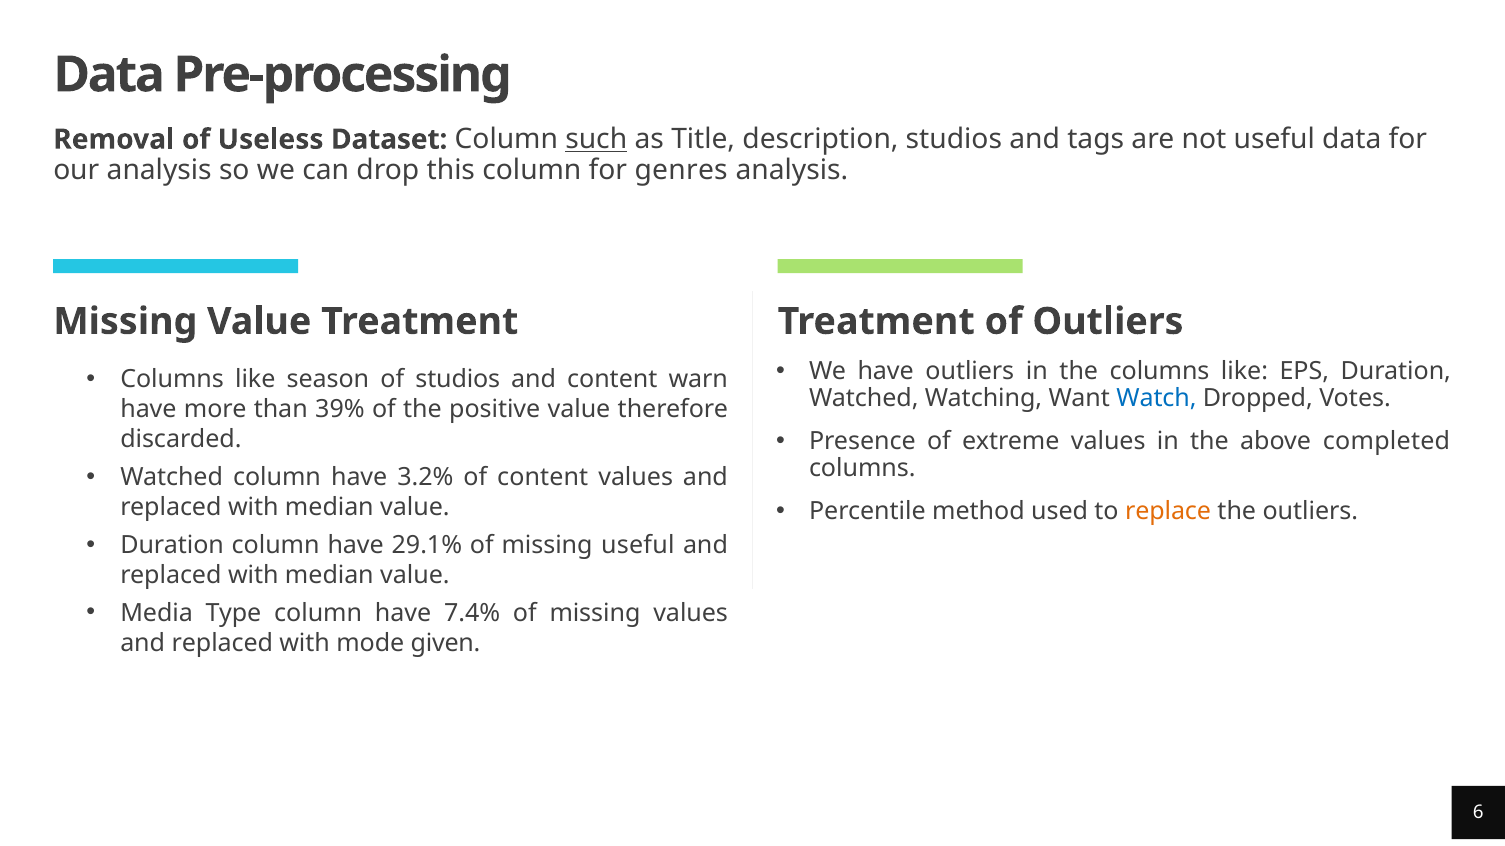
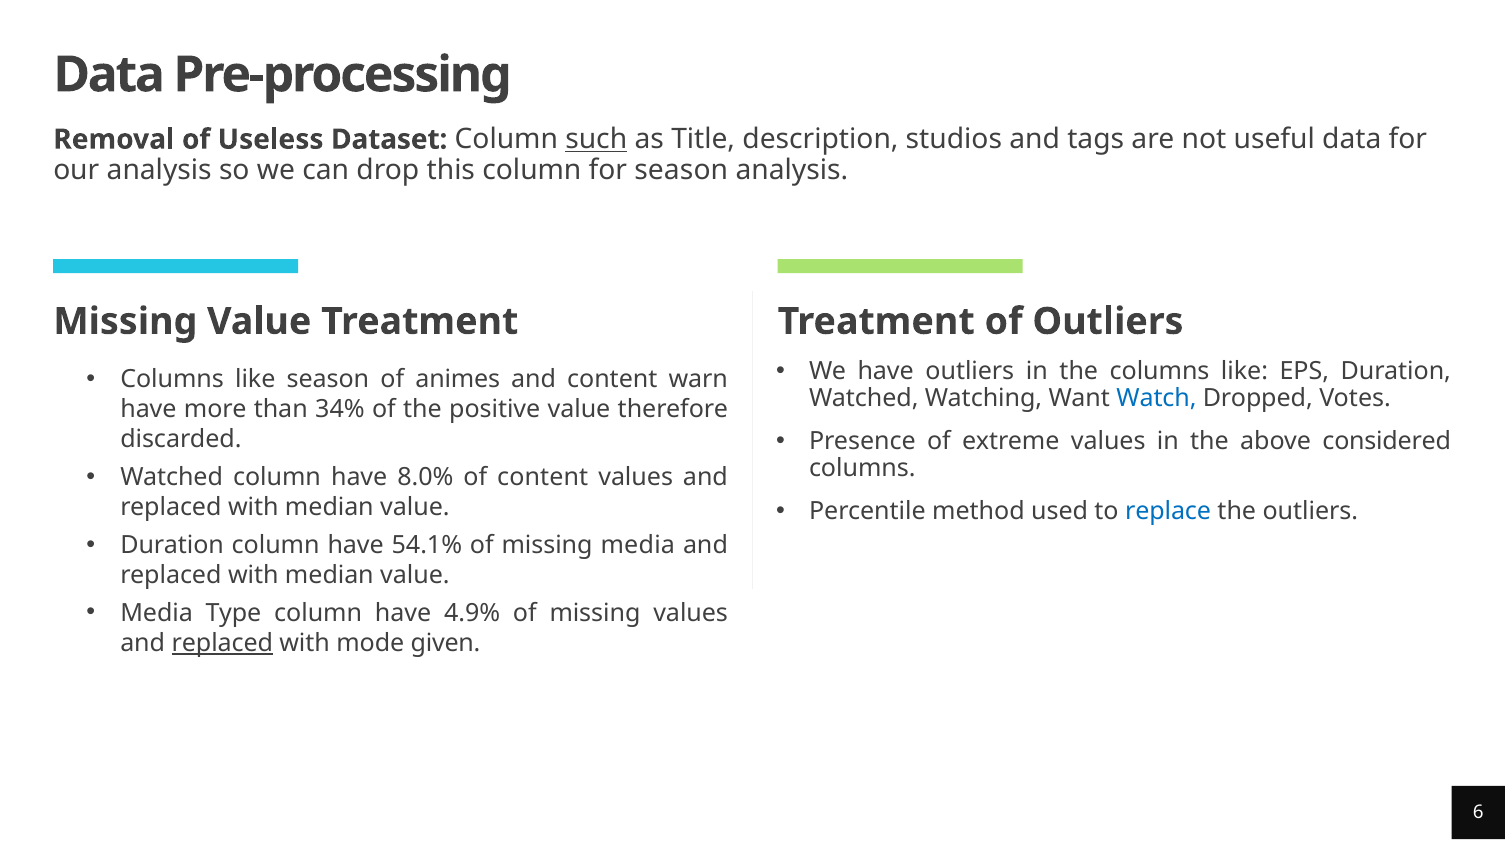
for genres: genres -> season
of studios: studios -> animes
39%: 39% -> 34%
completed: completed -> considered
3.2%: 3.2% -> 8.0%
replace colour: orange -> blue
29.1%: 29.1% -> 54.1%
missing useful: useful -> media
7.4%: 7.4% -> 4.9%
replaced at (222, 644) underline: none -> present
